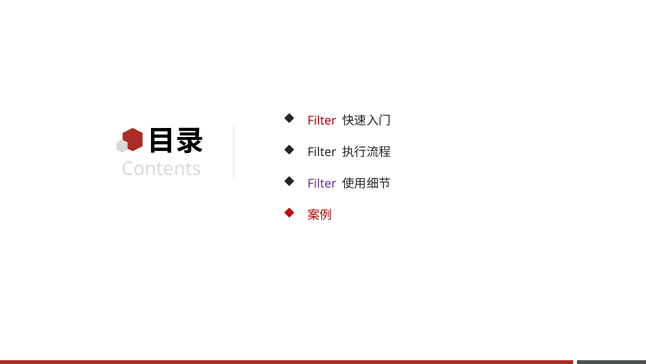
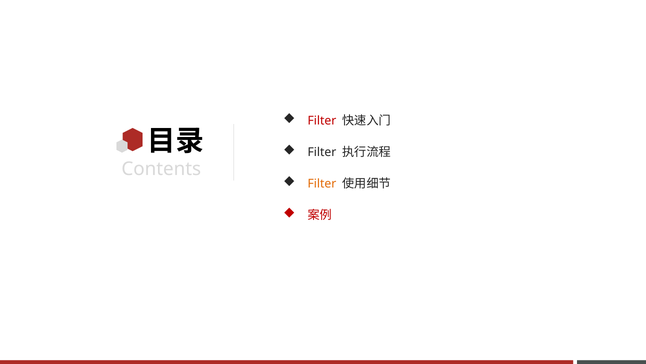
Filter at (322, 183) colour: purple -> orange
